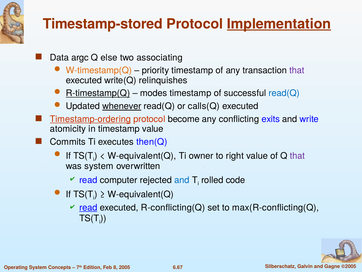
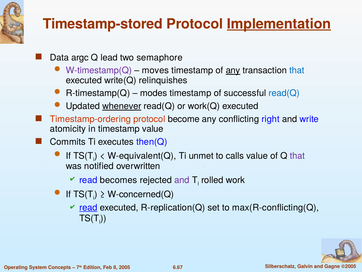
else: else -> lead
associating: associating -> semaphore
W-timestamp(Q colour: orange -> purple
priority: priority -> moves
any at (233, 70) underline: none -> present
that at (297, 70) colour: purple -> blue
R-timestamp(Q underline: present -> none
calls(Q: calls(Q -> work(Q
Timestamp-ordering underline: present -> none
exits: exits -> right
owner: owner -> unmet
right: right -> calls
was system: system -> notified
computer: computer -> becomes
and at (182, 180) colour: blue -> purple
code: code -> work
W-equivalent(Q at (141, 194): W-equivalent(Q -> W-concerned(Q
R-conflicting(Q: R-conflicting(Q -> R-replication(Q
